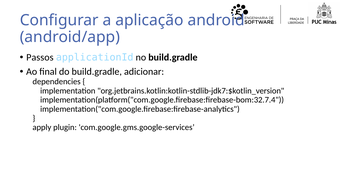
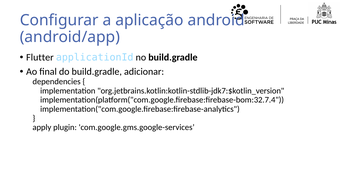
Passos: Passos -> Flutter
